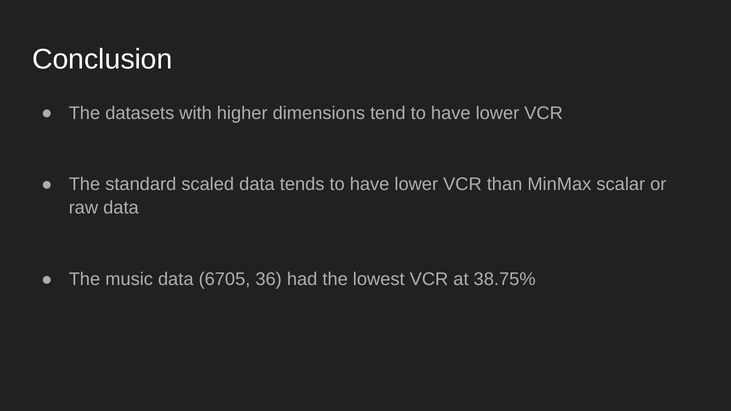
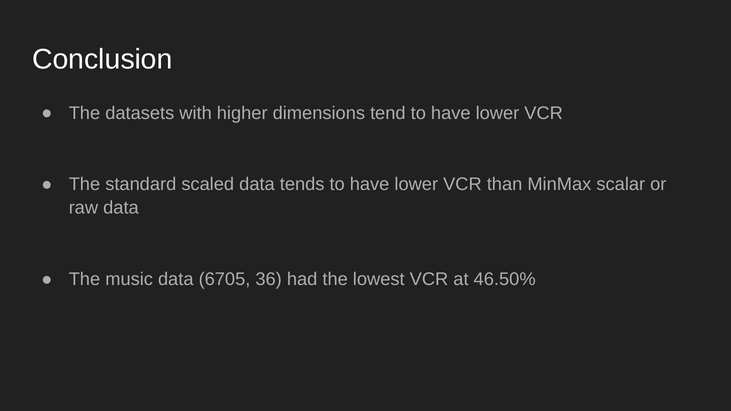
38.75%: 38.75% -> 46.50%
